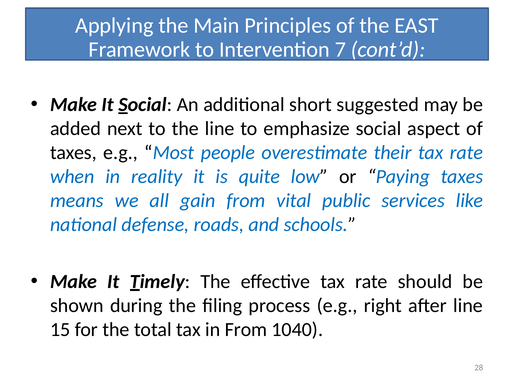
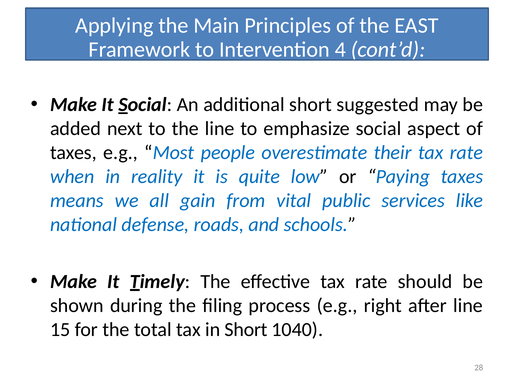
7: 7 -> 4
in From: From -> Short
